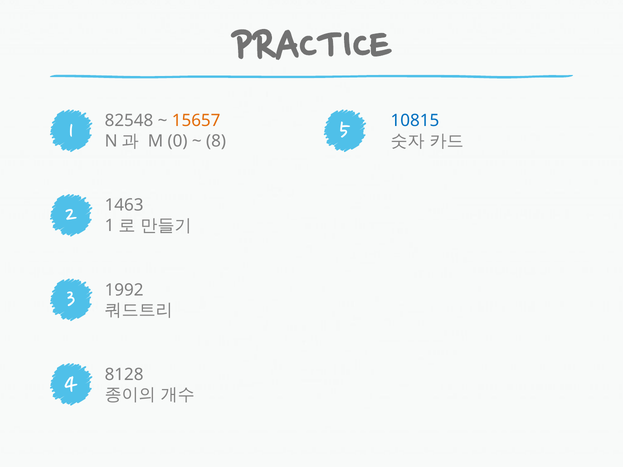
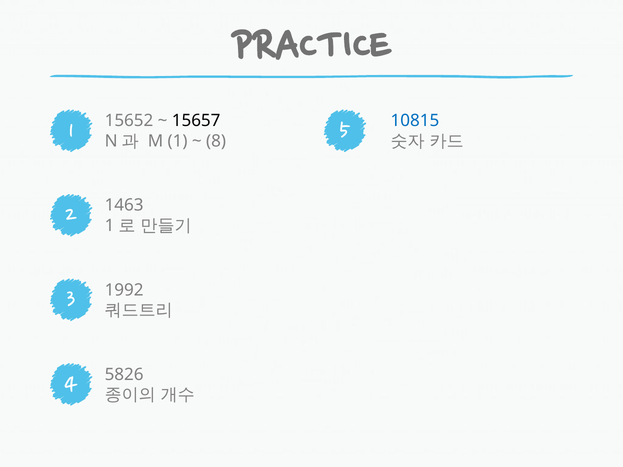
82548: 82548 -> 15652
15657 colour: orange -> black
M 0: 0 -> 1
8128: 8128 -> 5826
